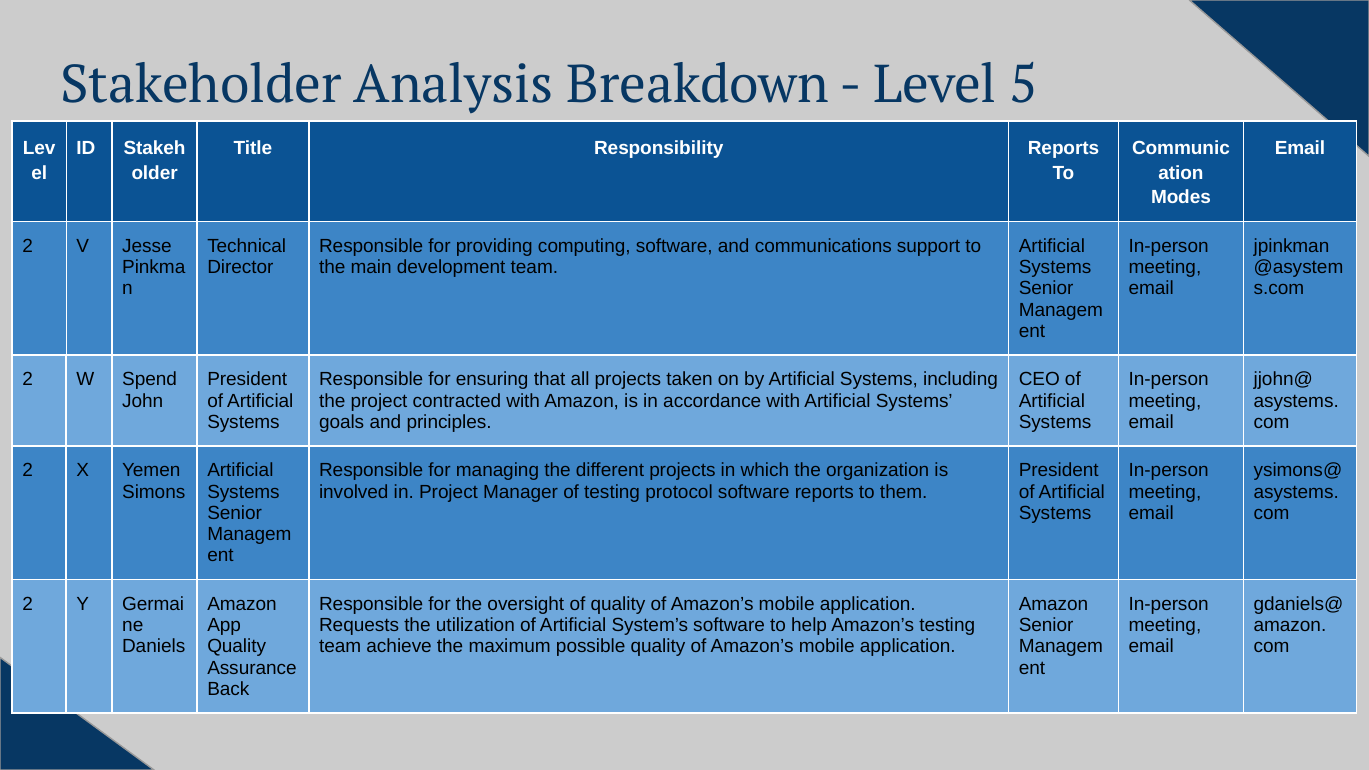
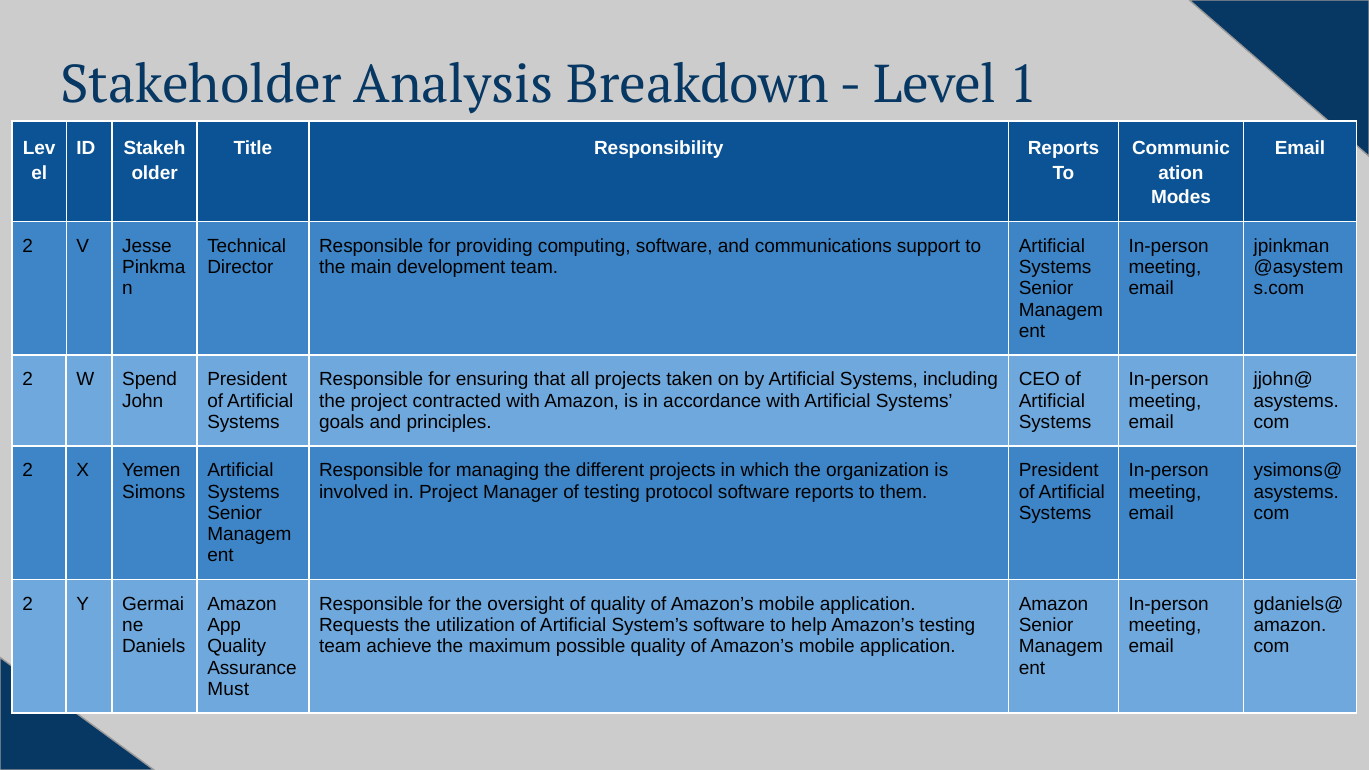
5: 5 -> 1
Back: Back -> Must
